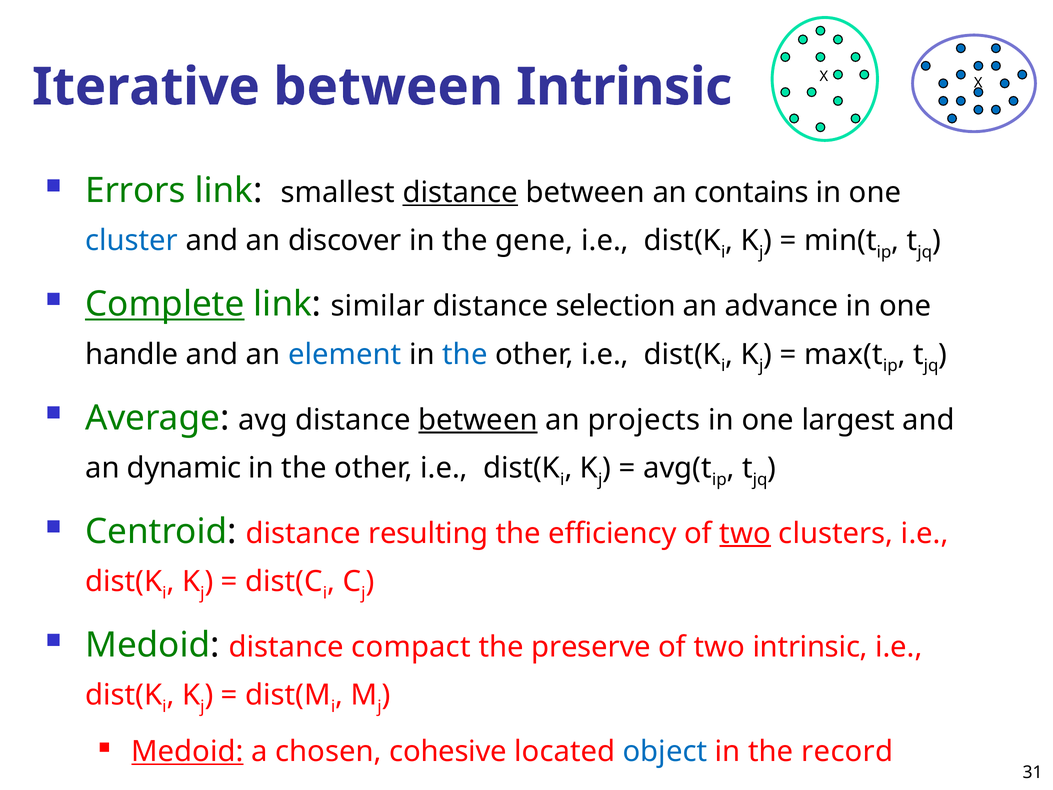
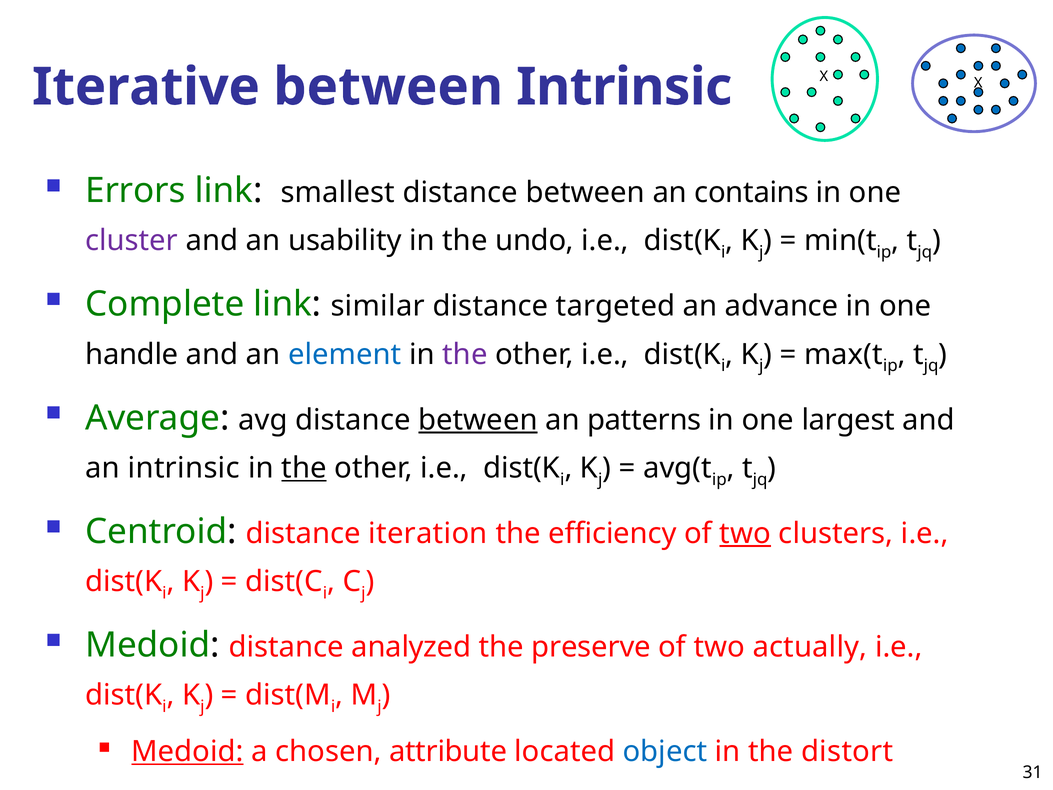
distance at (460, 193) underline: present -> none
cluster colour: blue -> purple
discover: discover -> usability
gene: gene -> undo
Complete underline: present -> none
selection: selection -> targeted
the at (465, 354) colour: blue -> purple
projects: projects -> patterns
an dynamic: dynamic -> intrinsic
the at (304, 468) underline: none -> present
resulting: resulting -> iteration
compact: compact -> analyzed
two intrinsic: intrinsic -> actually
cohesive: cohesive -> attribute
record: record -> distort
